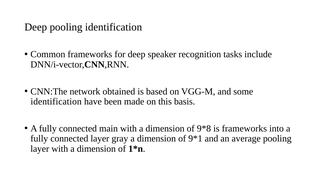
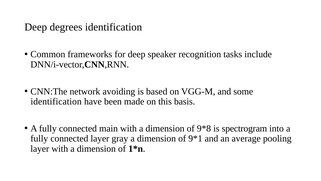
Deep pooling: pooling -> degrees
obtained: obtained -> avoiding
is frameworks: frameworks -> spectrogram
